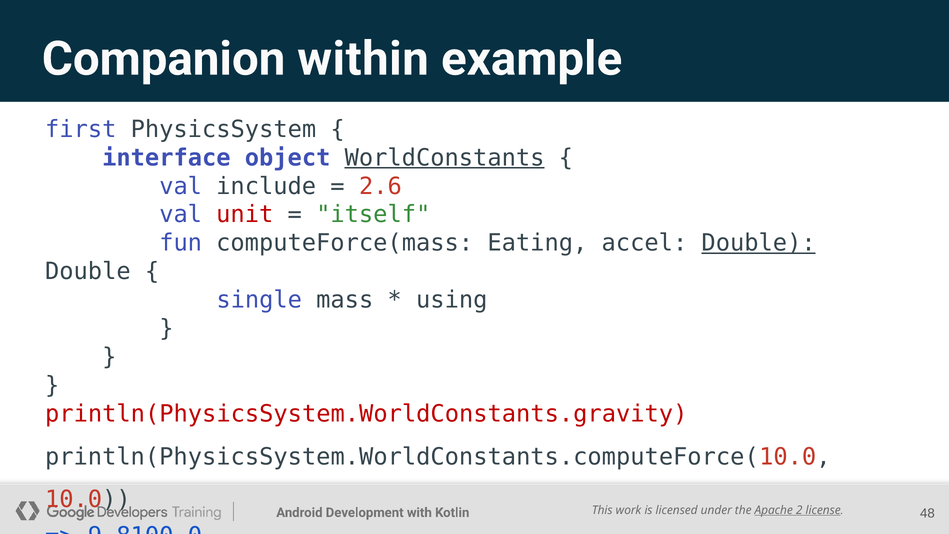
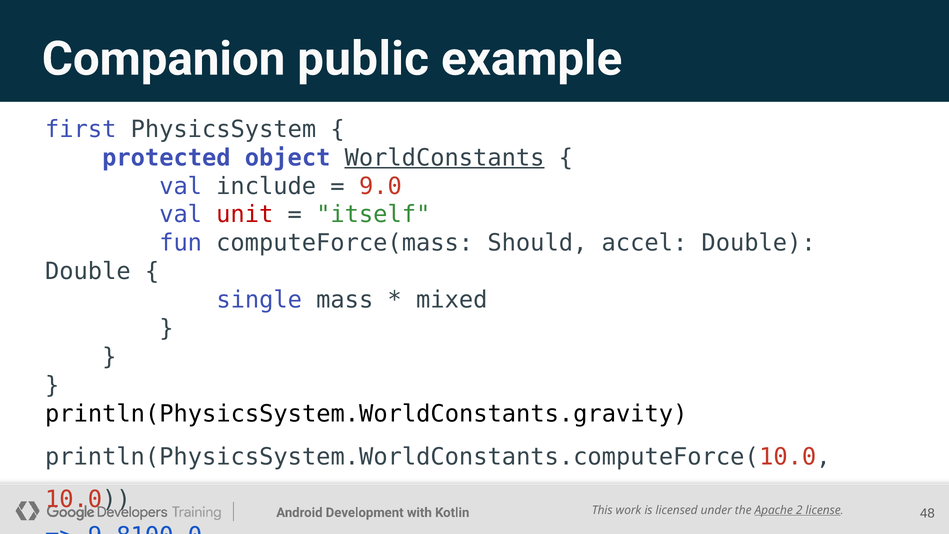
within: within -> public
interface: interface -> protected
2.6: 2.6 -> 9.0
Eating: Eating -> Should
Double at (759, 243) underline: present -> none
using: using -> mixed
println(PhysicsSystem.WorldConstants.gravity colour: red -> black
